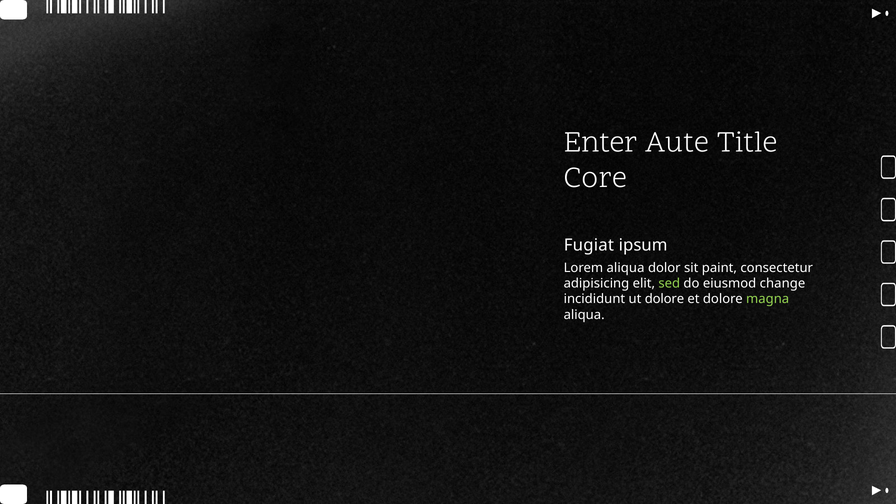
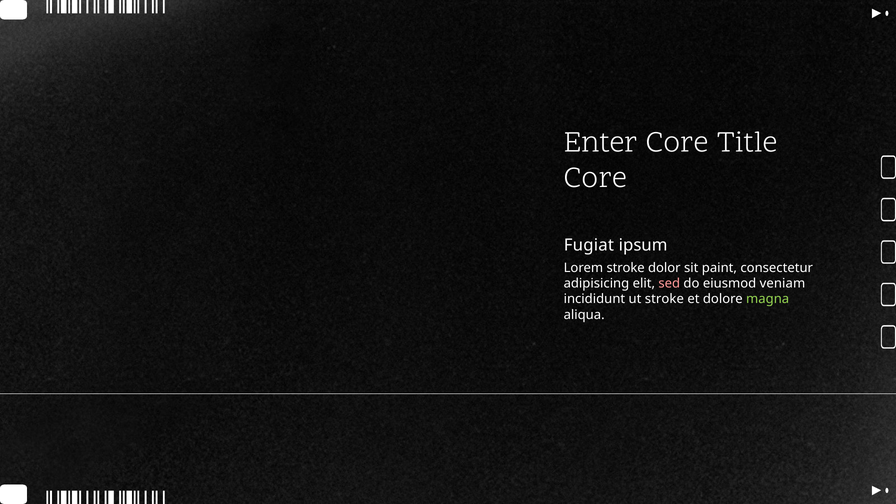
Enter Aute: Aute -> Core
Lorem aliqua: aliqua -> stroke
sed colour: light green -> pink
change: change -> veniam
ut dolore: dolore -> stroke
